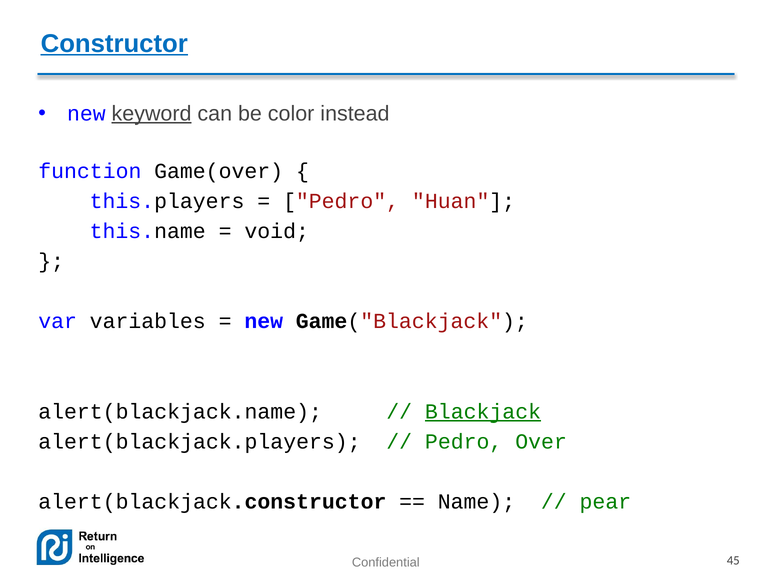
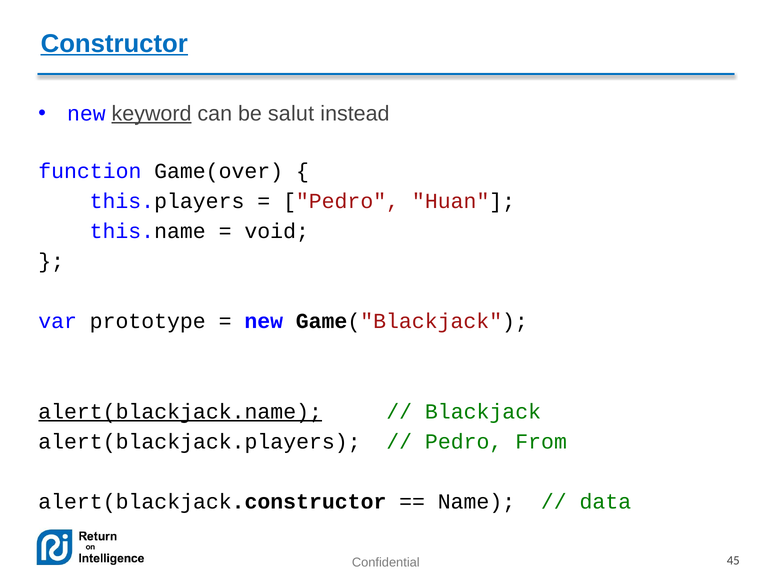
color: color -> salut
variables: variables -> prototype
alert(blackjack.name underline: none -> present
Blackjack underline: present -> none
Over: Over -> From
pear: pear -> data
